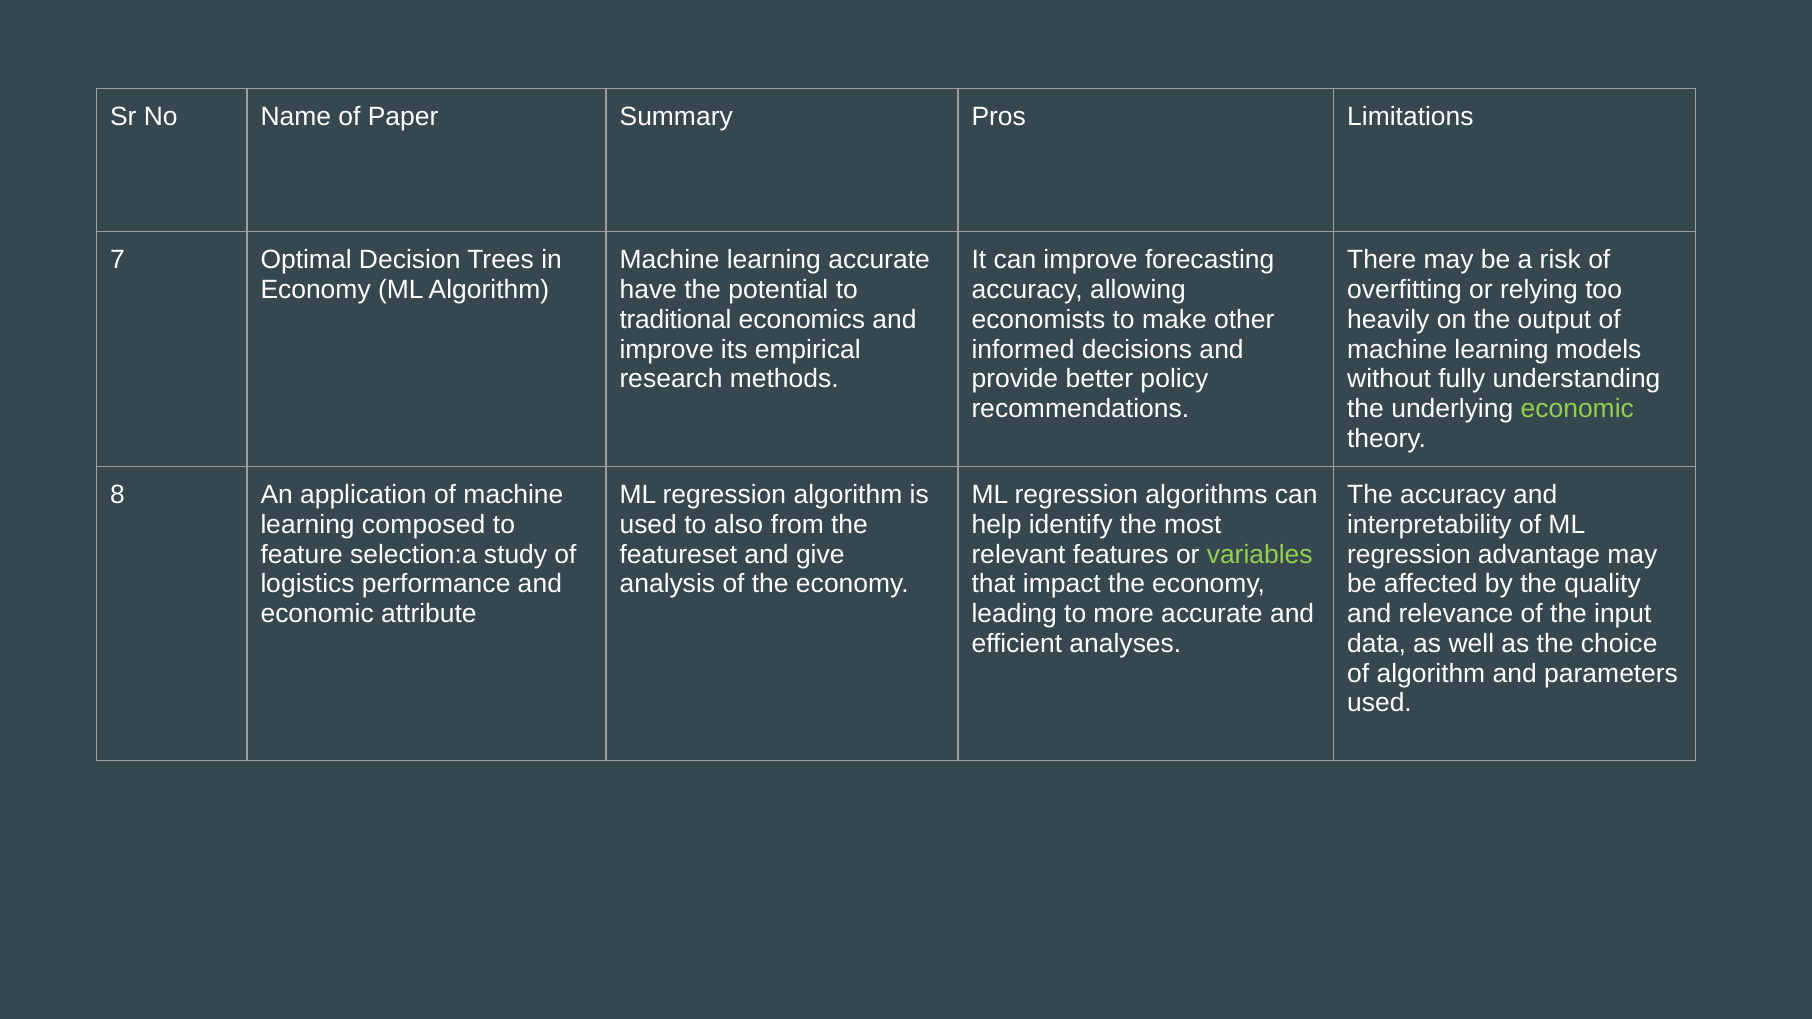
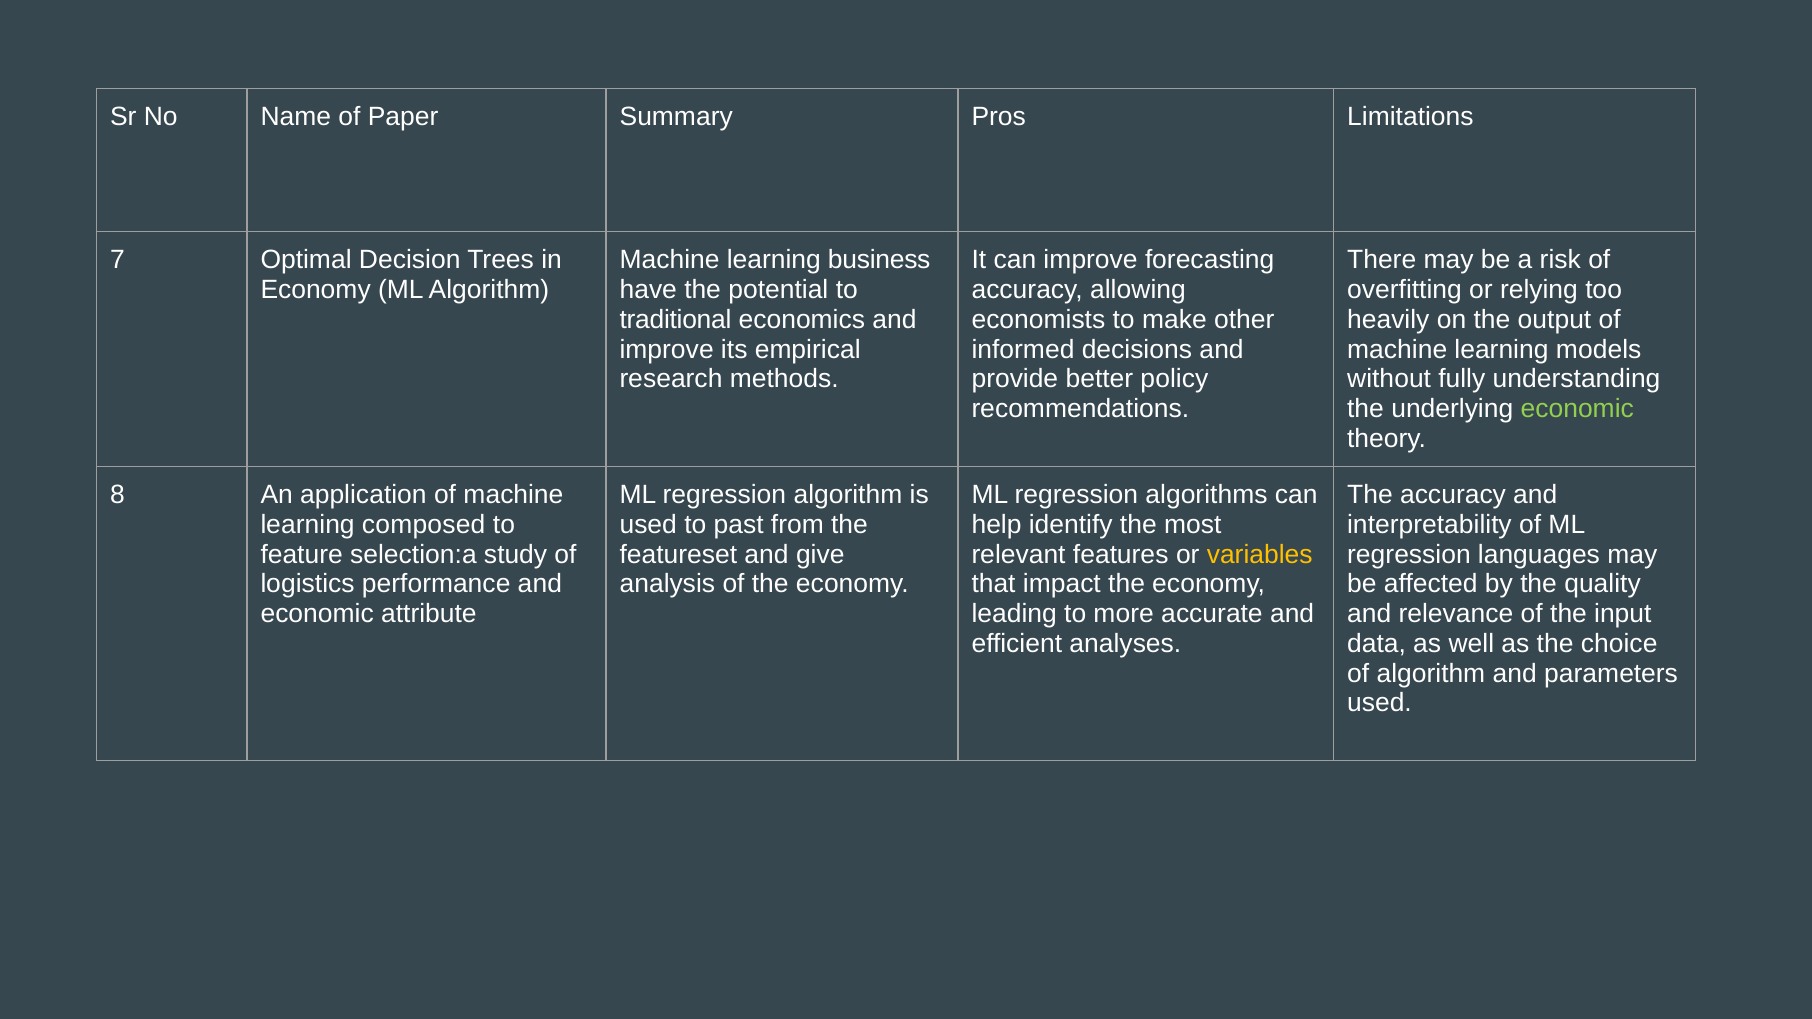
learning accurate: accurate -> business
also: also -> past
variables colour: light green -> yellow
advantage: advantage -> languages
